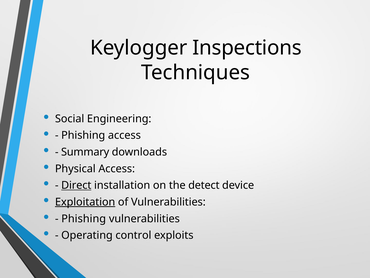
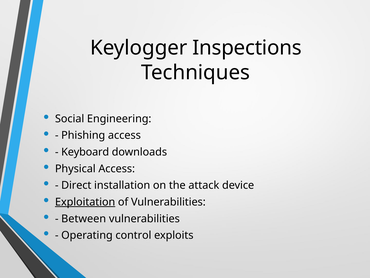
Summary: Summary -> Keyboard
Direct underline: present -> none
detect: detect -> attack
Phishing at (84, 218): Phishing -> Between
